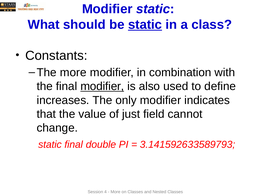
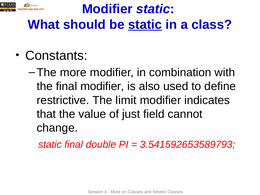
modifier at (102, 86) underline: present -> none
increases: increases -> restrictive
only: only -> limit
3.141592633589793: 3.141592633589793 -> 3.541592653589793
